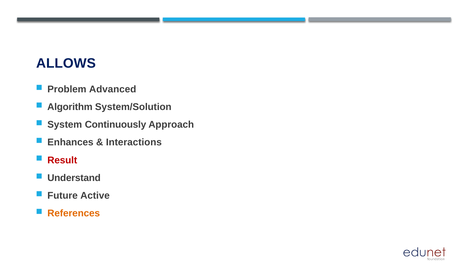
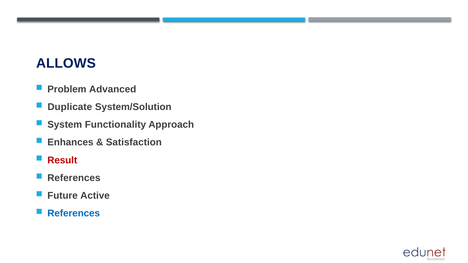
Algorithm: Algorithm -> Duplicate
Continuously: Continuously -> Functionality
Interactions: Interactions -> Satisfaction
Understand at (74, 178): Understand -> References
References at (74, 214) colour: orange -> blue
